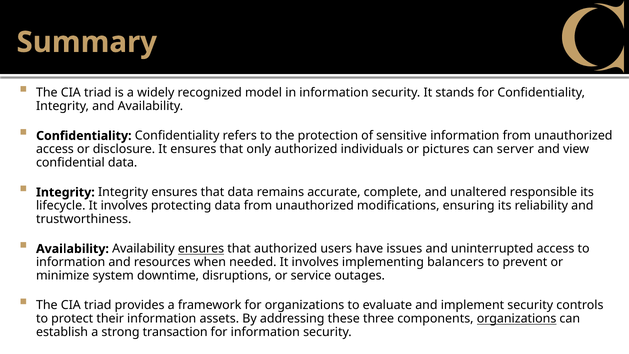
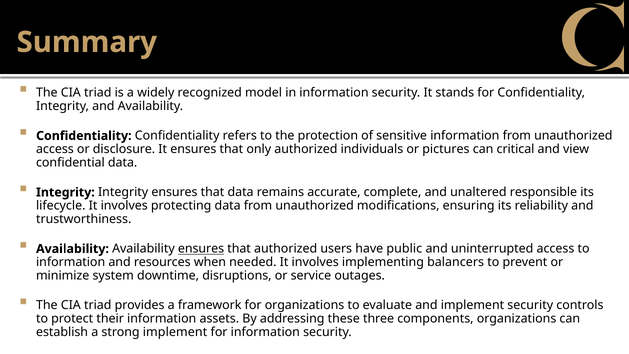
server: server -> critical
issues: issues -> public
organizations at (517, 319) underline: present -> none
strong transaction: transaction -> implement
